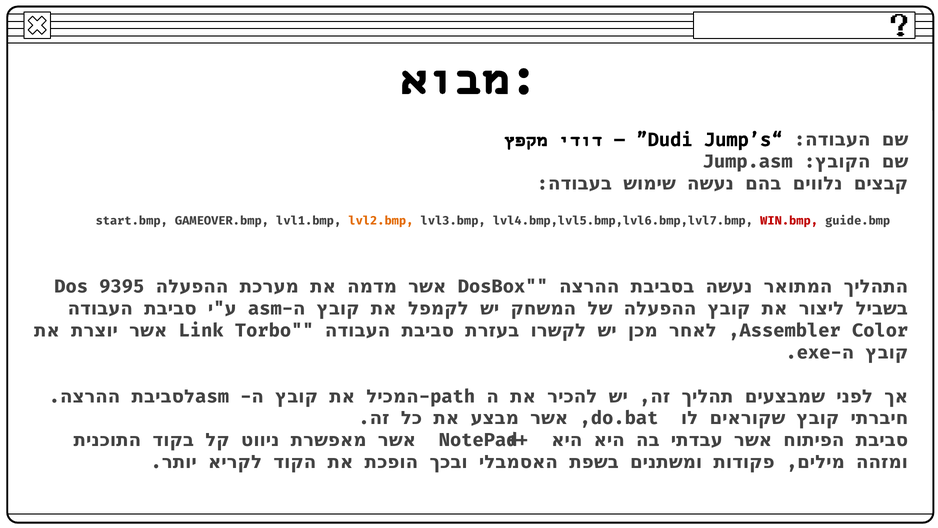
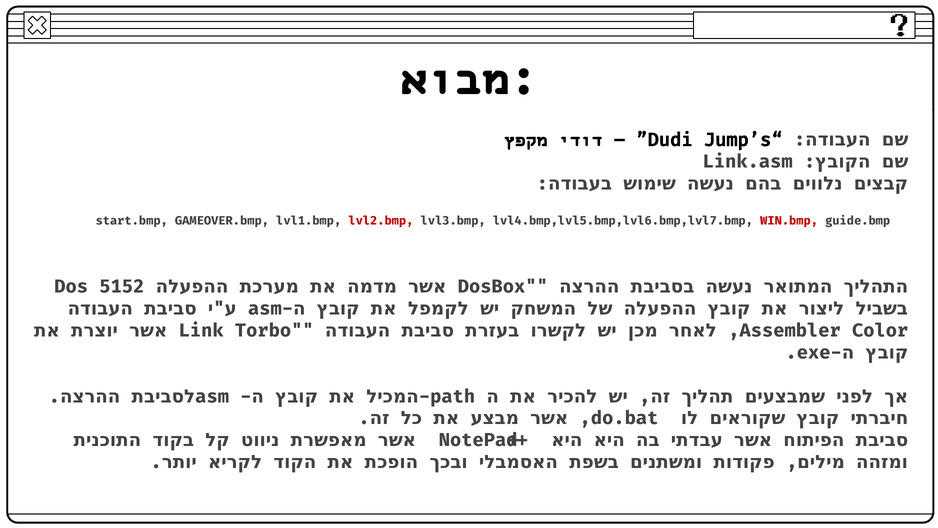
Jump.asm: Jump.asm -> Link.asm
lvl2.bmp colour: orange -> red
9395: 9395 -> 5152
